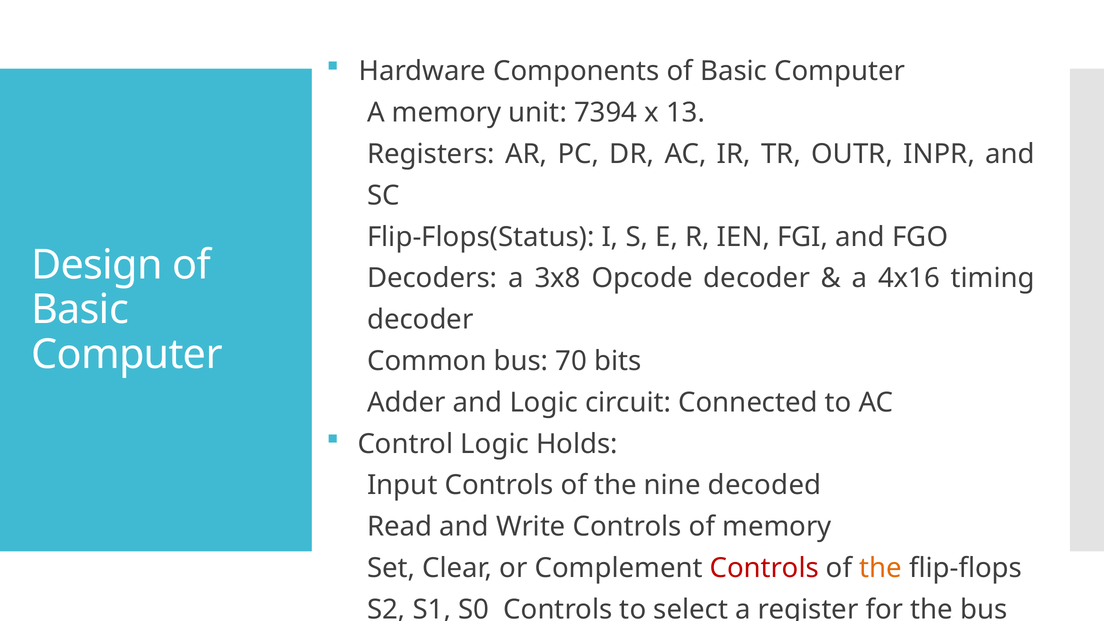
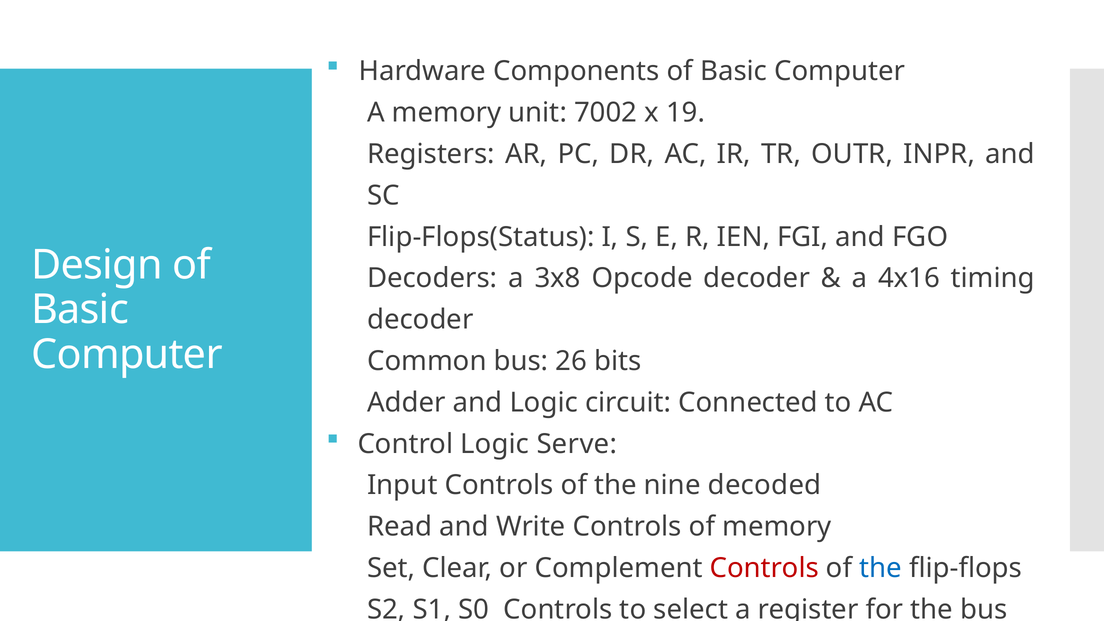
7394: 7394 -> 7002
13: 13 -> 19
70: 70 -> 26
Holds: Holds -> Serve
the at (881, 568) colour: orange -> blue
